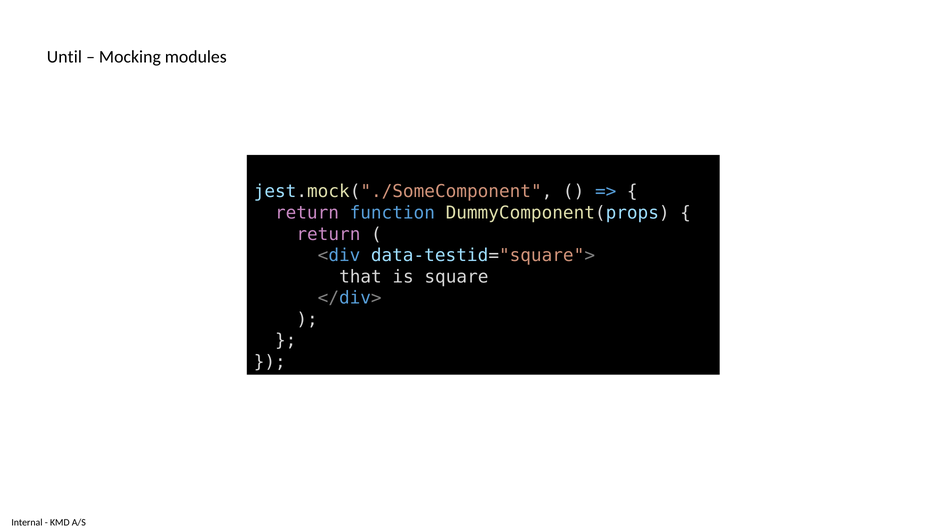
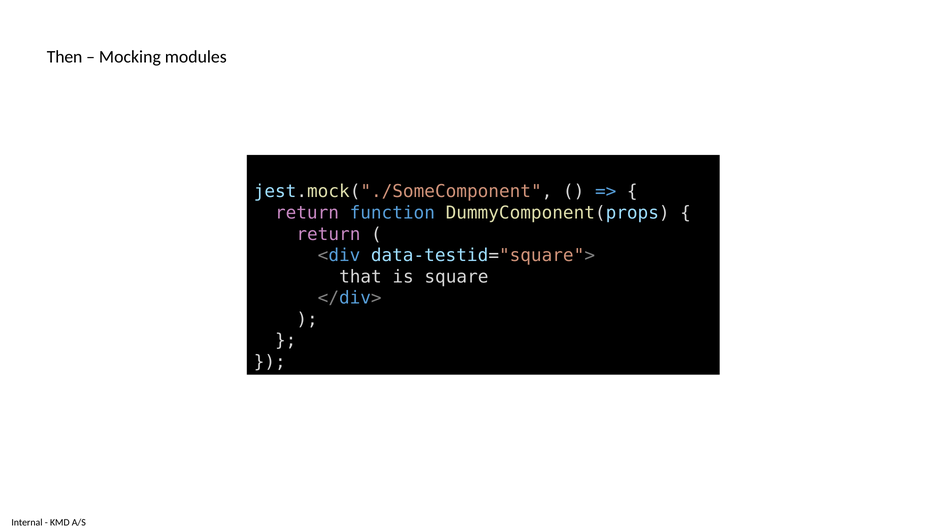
Until: Until -> Then
